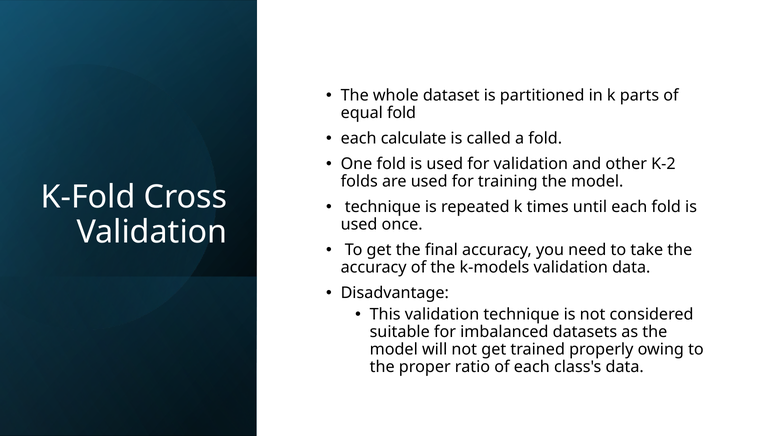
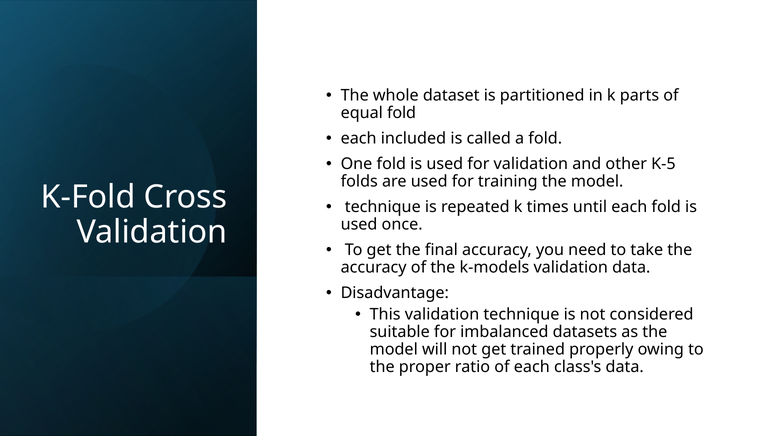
calculate: calculate -> included
K-2: K-2 -> K-5
